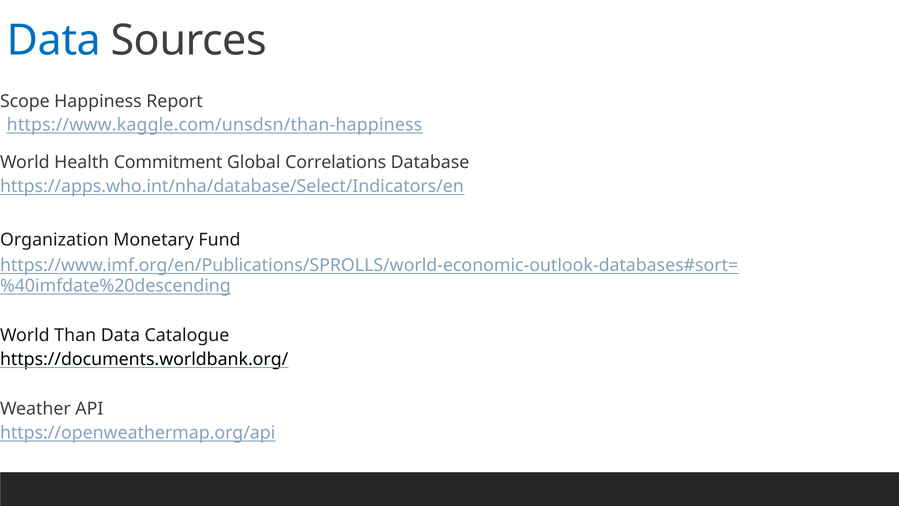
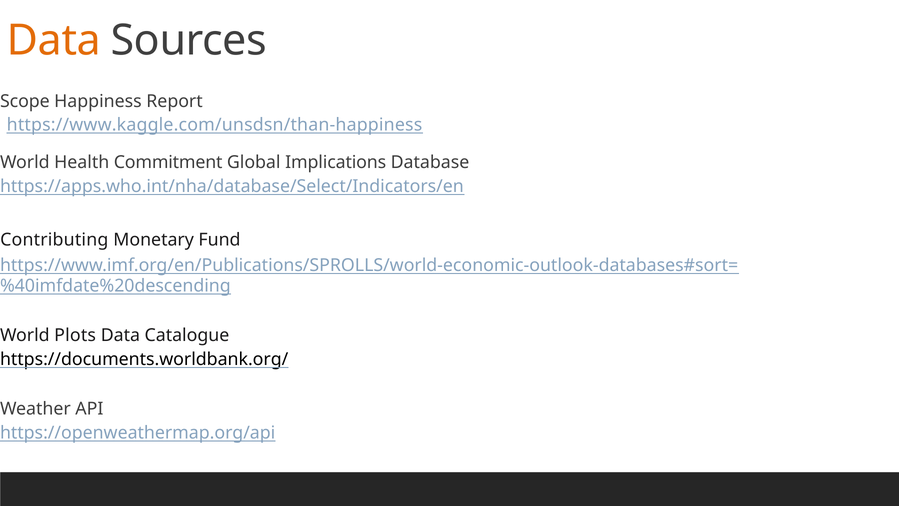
Data at (54, 41) colour: blue -> orange
Correlations: Correlations -> Implications
Organization: Organization -> Contributing
Than: Than -> Plots
